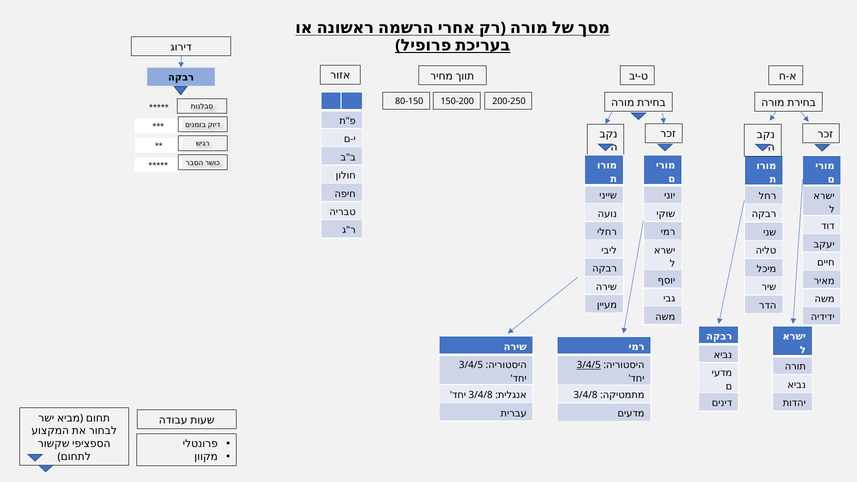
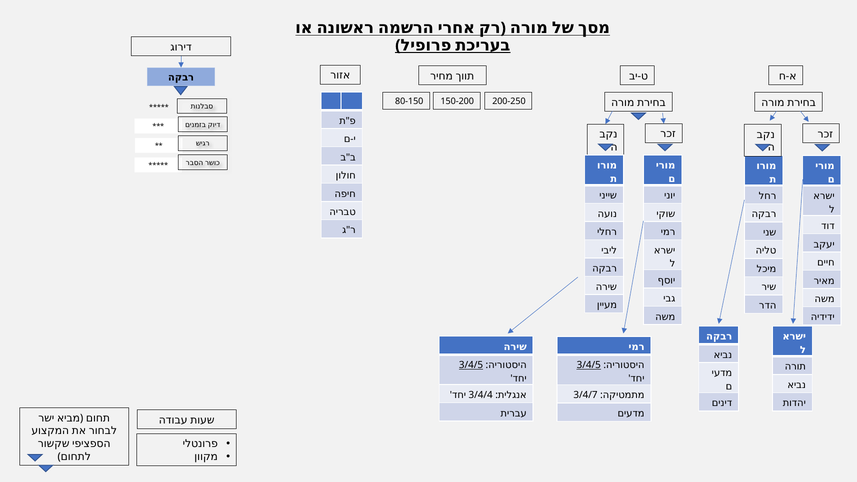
3/4/5 at (471, 365) underline: none -> present
3/4/8 at (481, 395): 3/4/8 -> 3/4/4
3/4/8 at (585, 395): 3/4/8 -> 3/4/7
